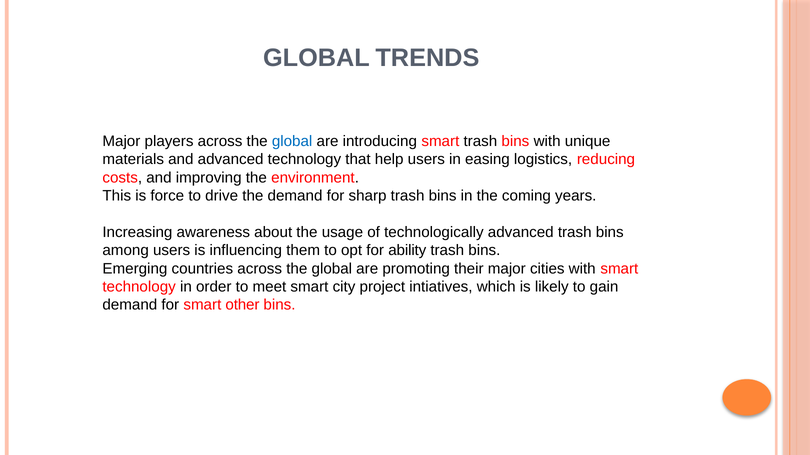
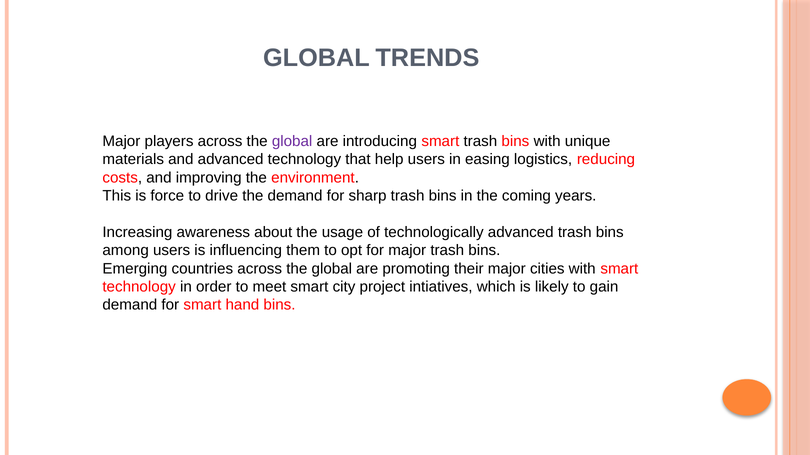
global at (292, 141) colour: blue -> purple
for ability: ability -> major
other: other -> hand
